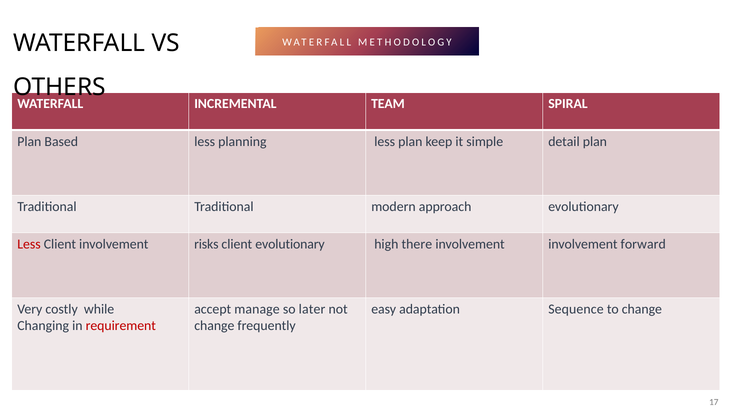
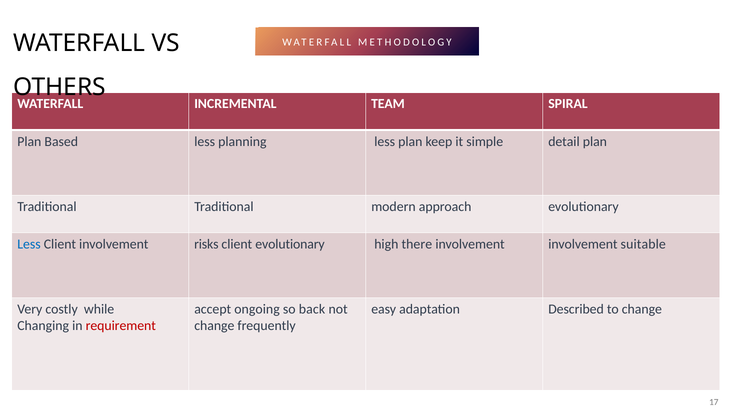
Less at (29, 244) colour: red -> blue
forward: forward -> suitable
manage: manage -> ongoing
later: later -> back
Sequence: Sequence -> Described
